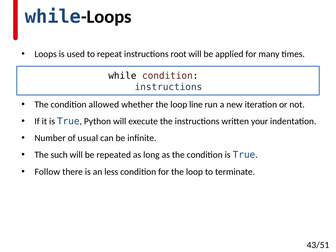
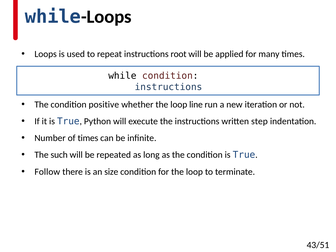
allowed: allowed -> positive
your: your -> step
of usual: usual -> times
less: less -> size
